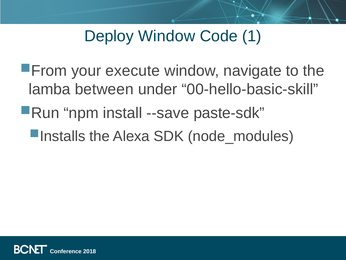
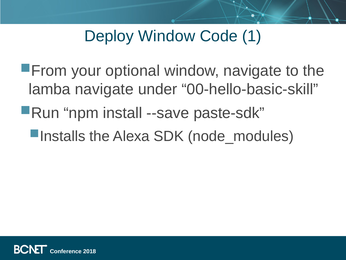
execute: execute -> optional
lamba between: between -> navigate
